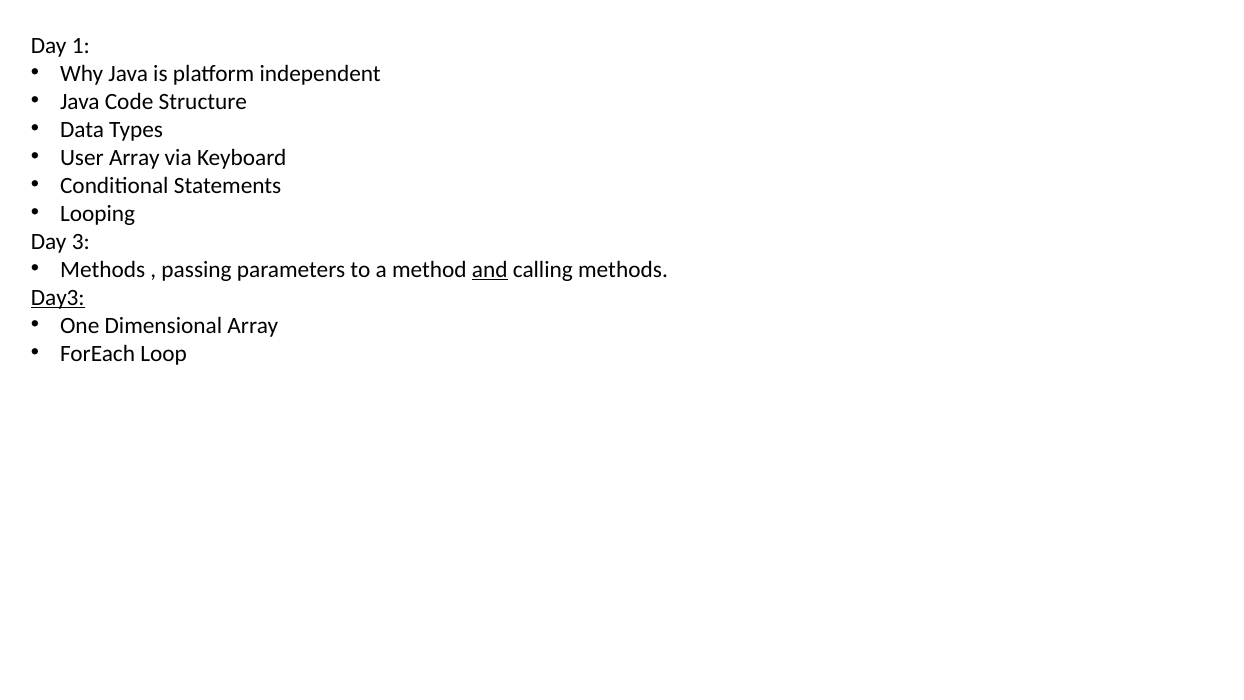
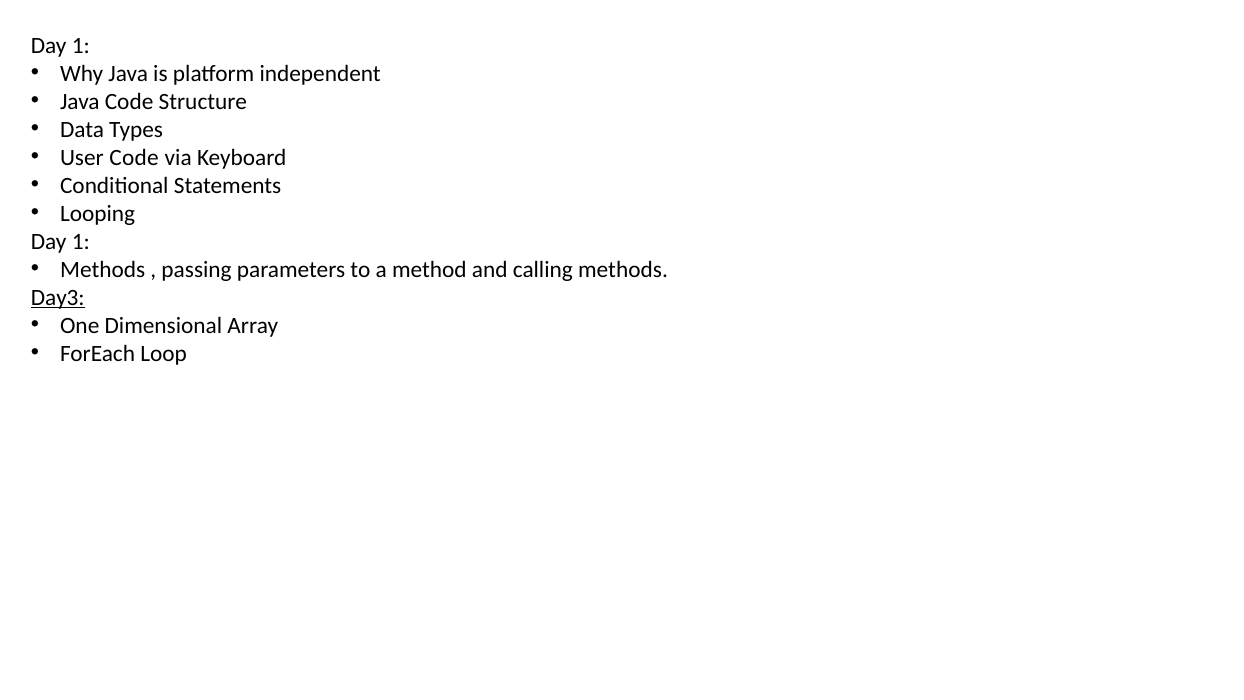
User Array: Array -> Code
3 at (81, 241): 3 -> 1
and underline: present -> none
